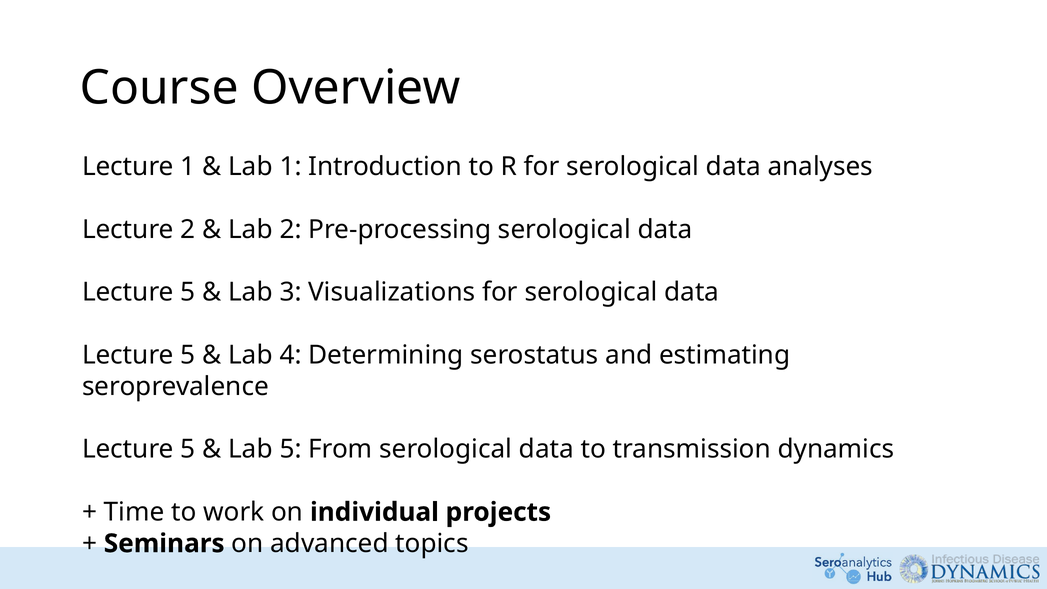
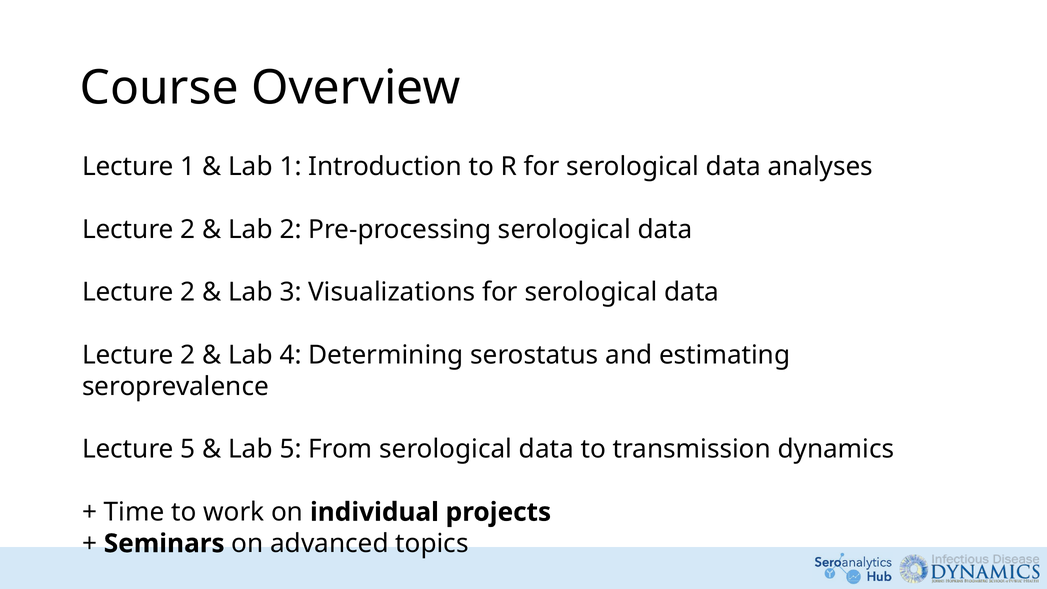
5 at (188, 292): 5 -> 2
5 at (188, 355): 5 -> 2
